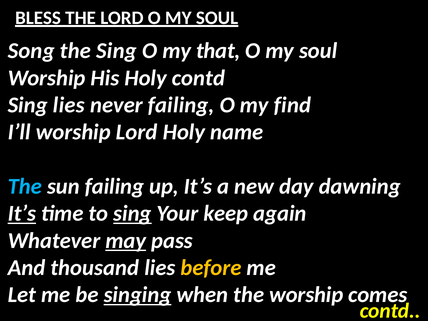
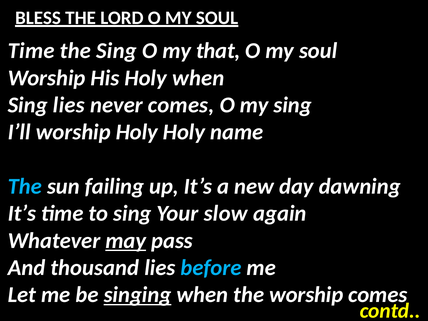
Song at (31, 51): Song -> Time
Holy contd: contd -> when
never failing: failing -> comes
my find: find -> sing
worship Lord: Lord -> Holy
It’s at (22, 214) underline: present -> none
sing at (132, 214) underline: present -> none
keep: keep -> slow
before colour: yellow -> light blue
